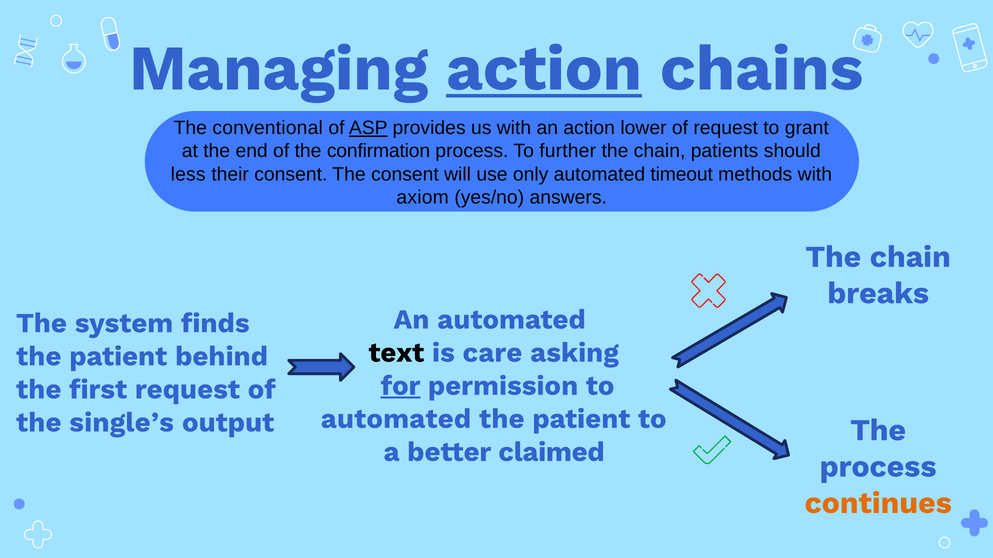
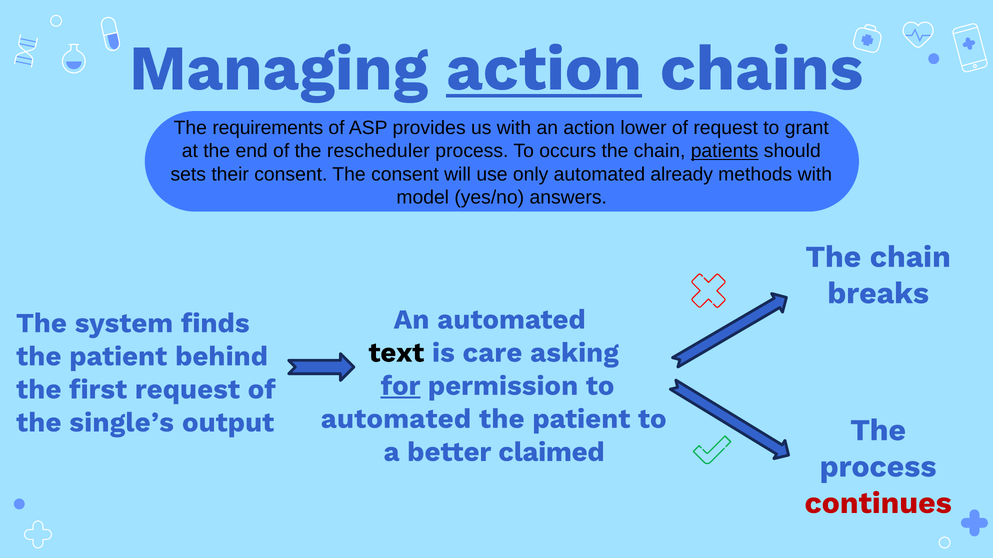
conventional: conventional -> requirements
ASP underline: present -> none
confirmation: confirmation -> rescheduler
further: further -> occurs
patients underline: none -> present
less: less -> sets
timeout: timeout -> already
axiom: axiom -> model
continues colour: orange -> red
